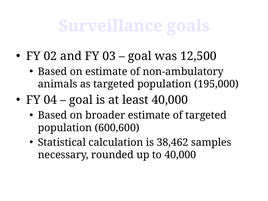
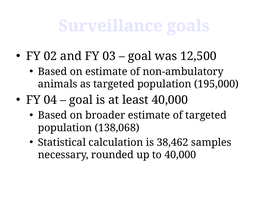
600,600: 600,600 -> 138,068
